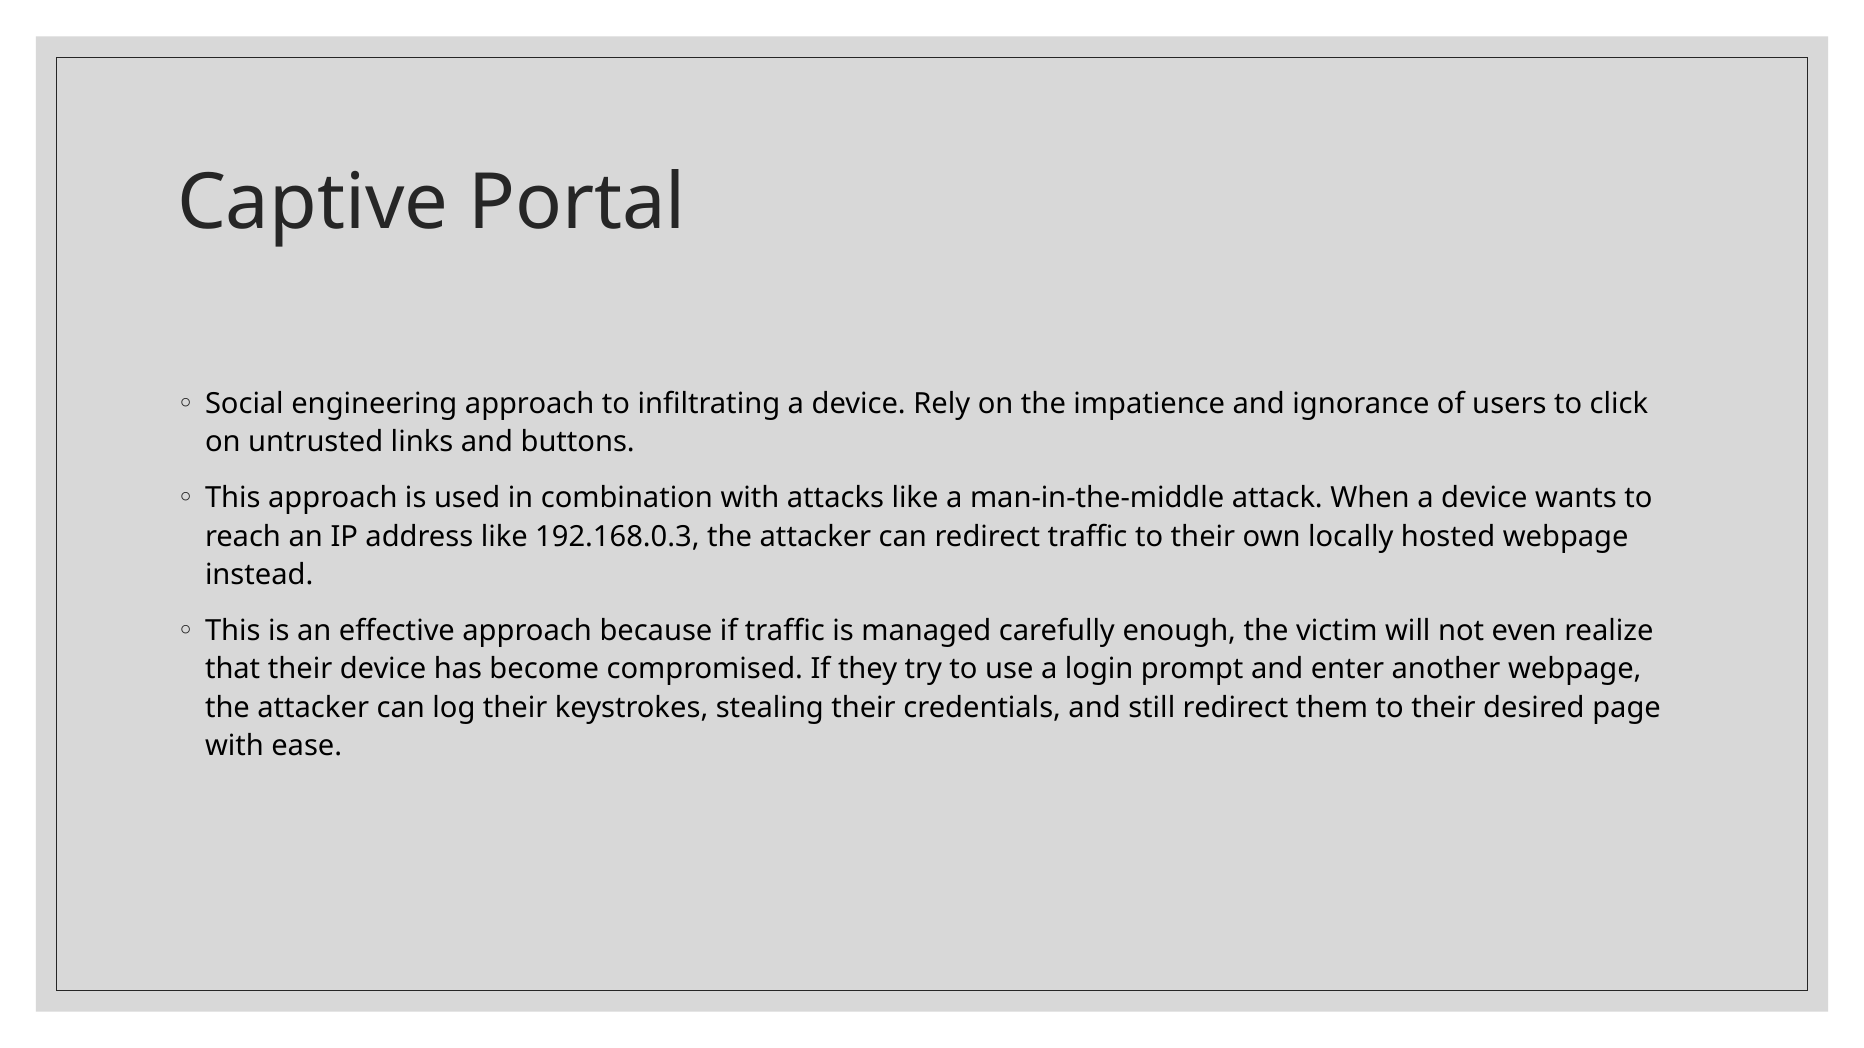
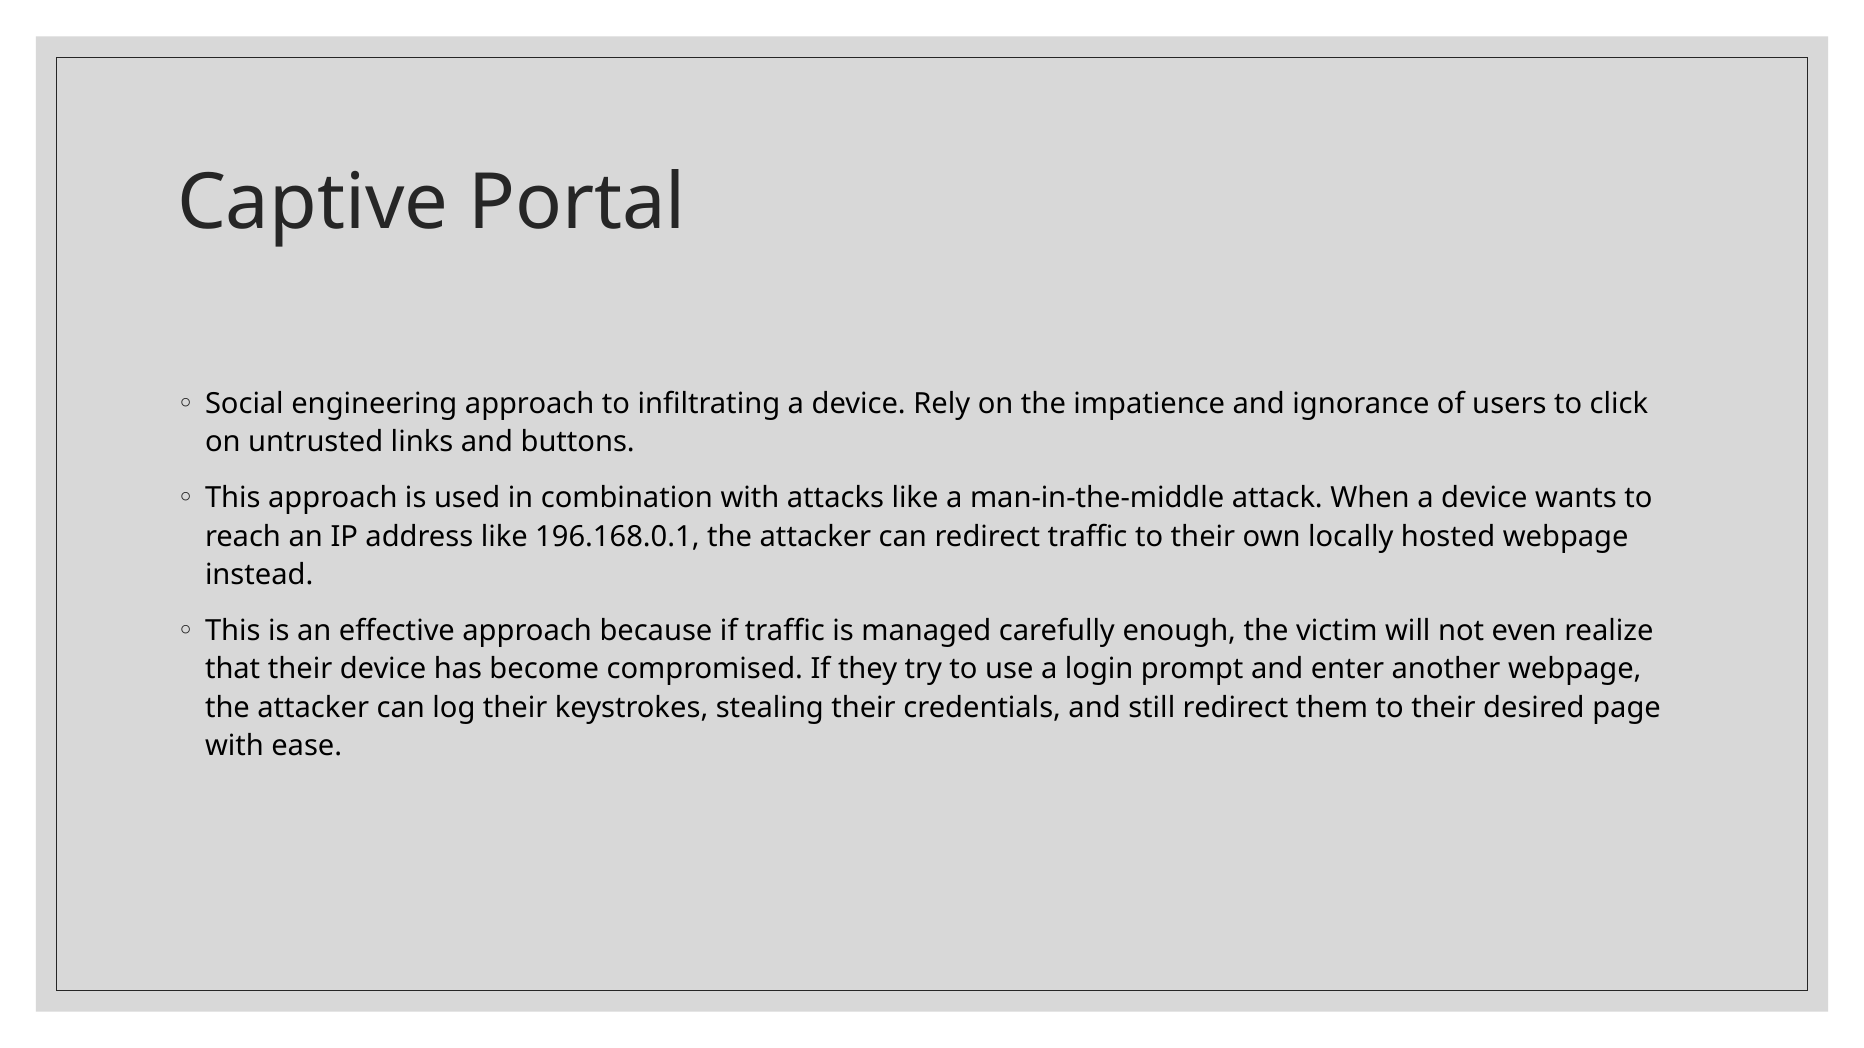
192.168.0.3: 192.168.0.3 -> 196.168.0.1
